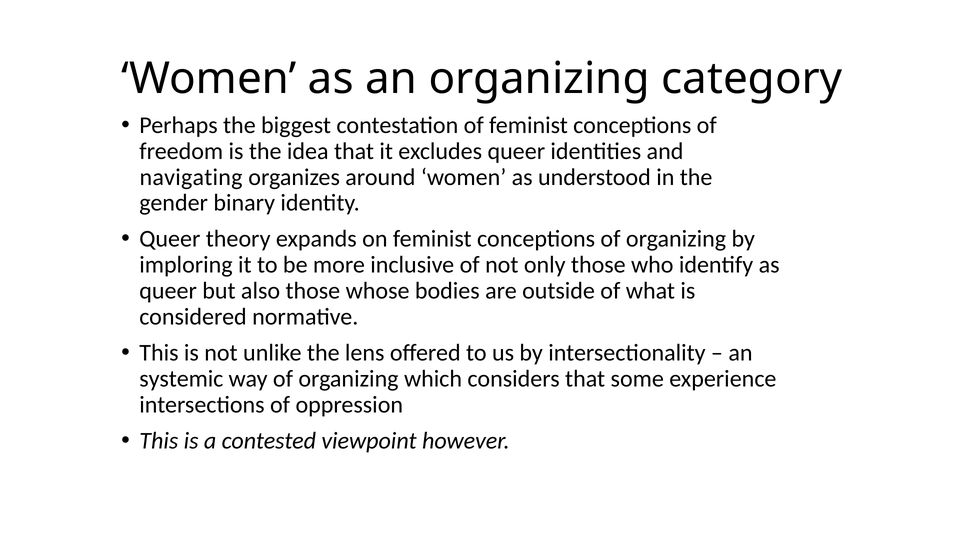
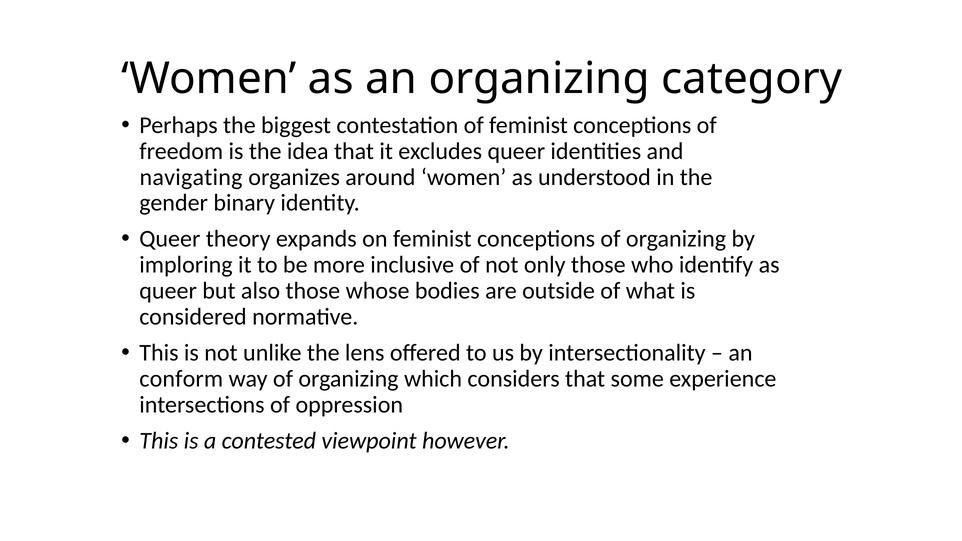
systemic: systemic -> conform
